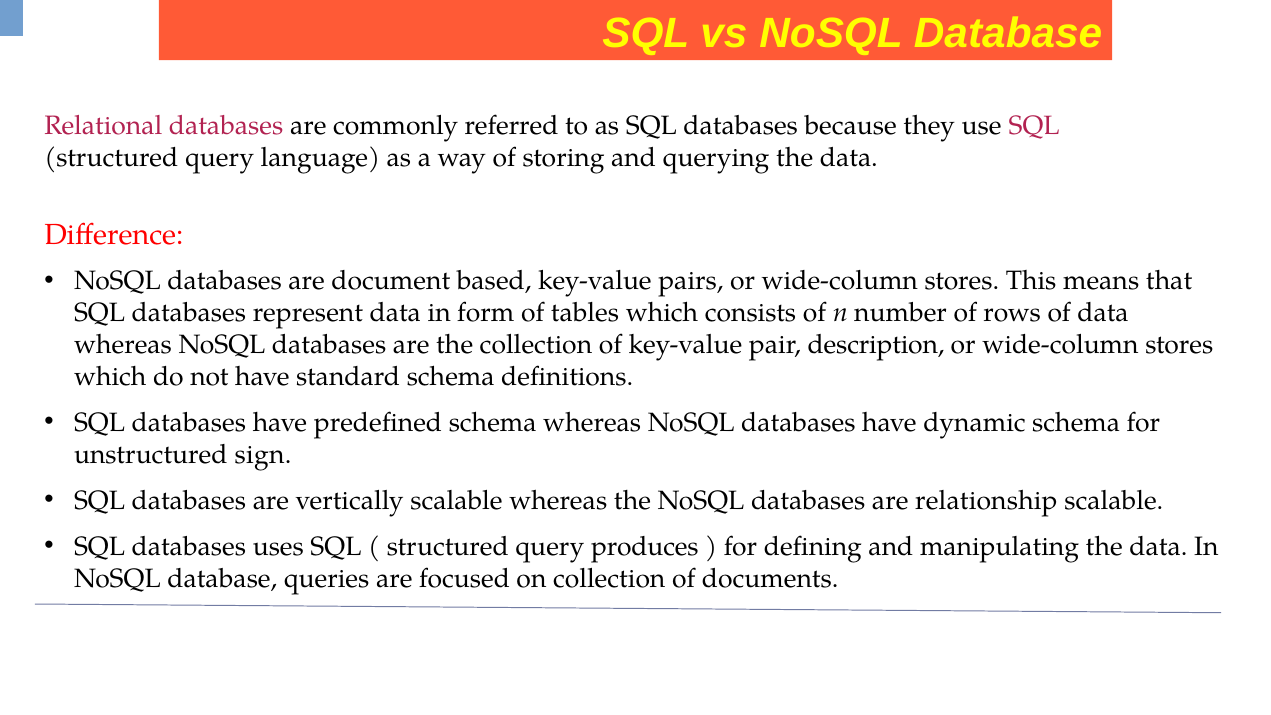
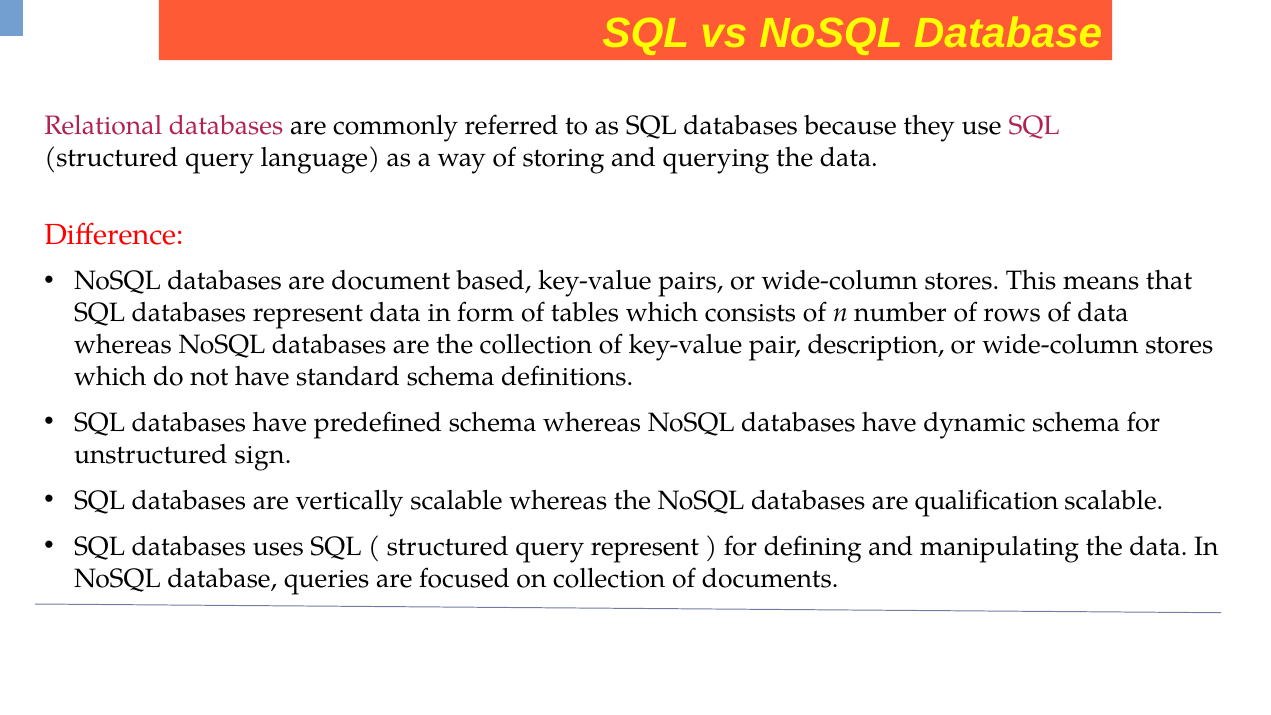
relationship: relationship -> qualification
query produces: produces -> represent
